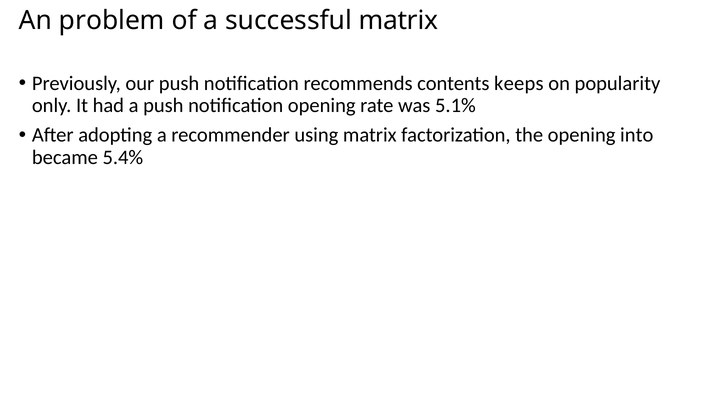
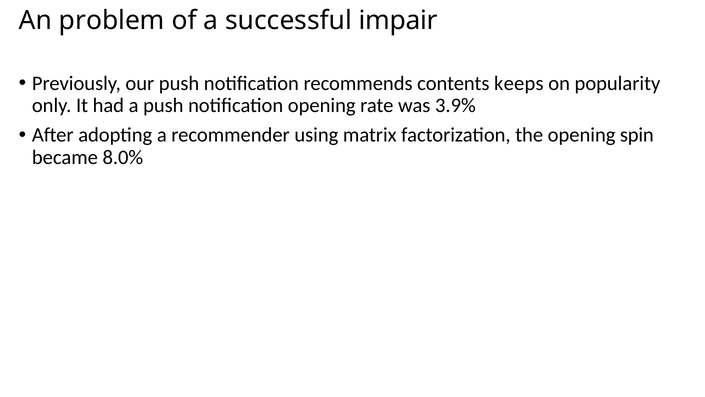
successful matrix: matrix -> impair
5.1%: 5.1% -> 3.9%
into: into -> spin
5.4%: 5.4% -> 8.0%
